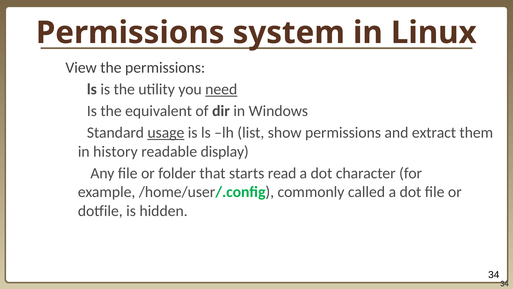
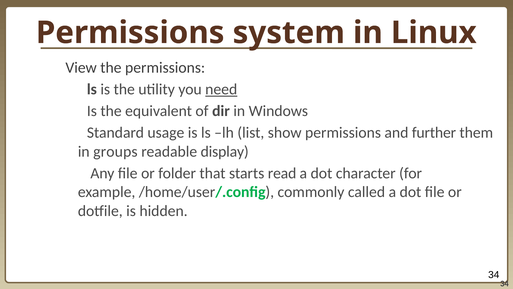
usage underline: present -> none
extract: extract -> further
history: history -> groups
